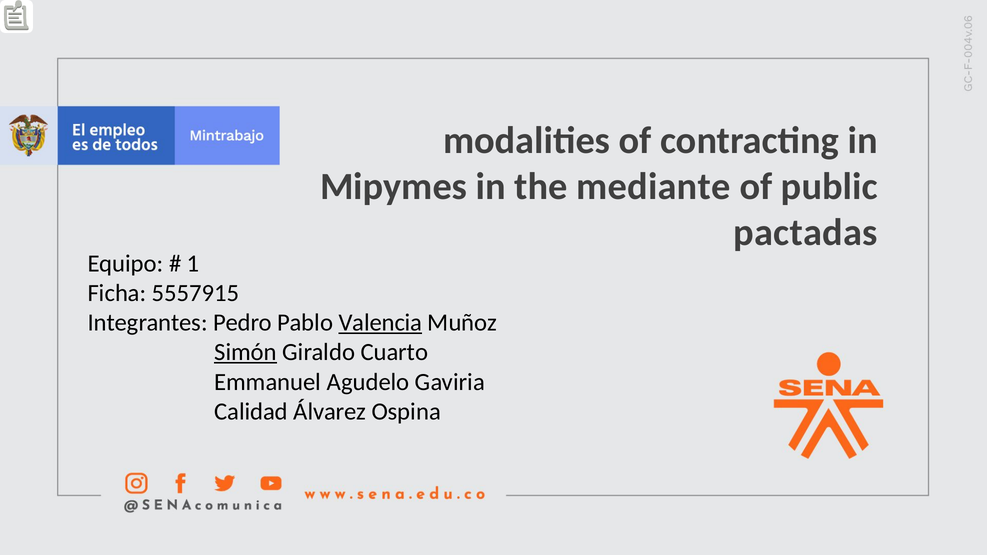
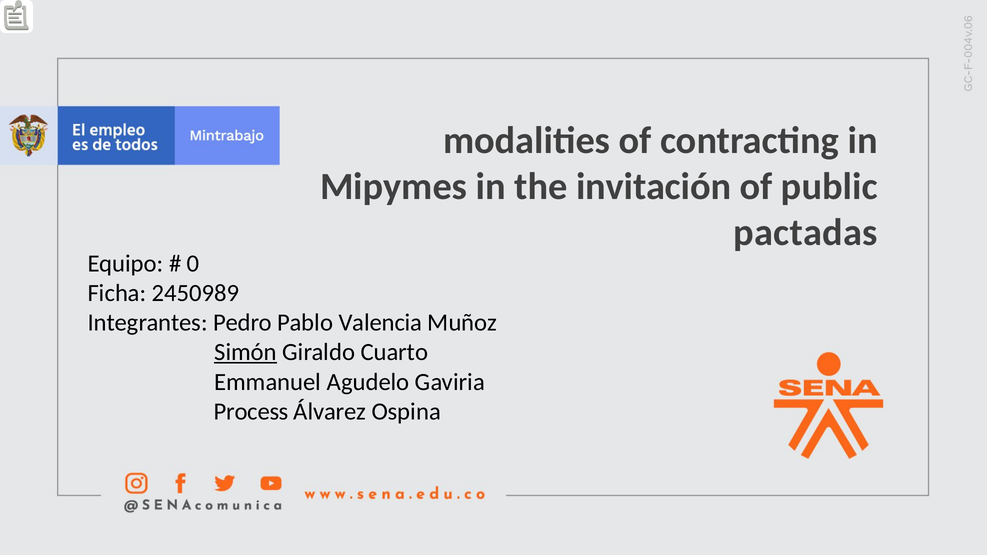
mediante: mediante -> invitación
1: 1 -> 0
5557915: 5557915 -> 2450989
Valencia underline: present -> none
Calidad: Calidad -> Process
